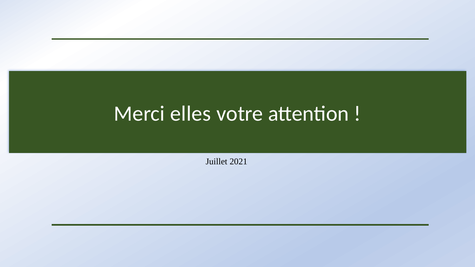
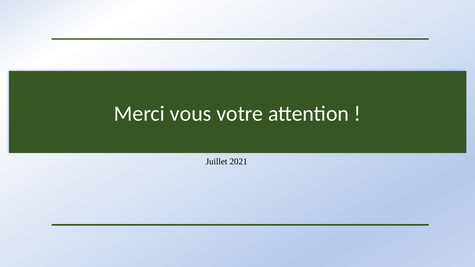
elles: elles -> vous
